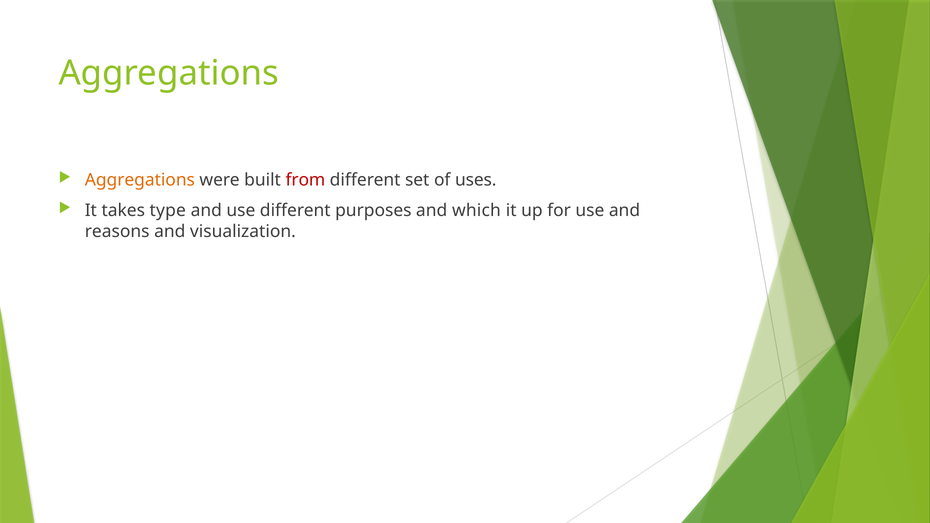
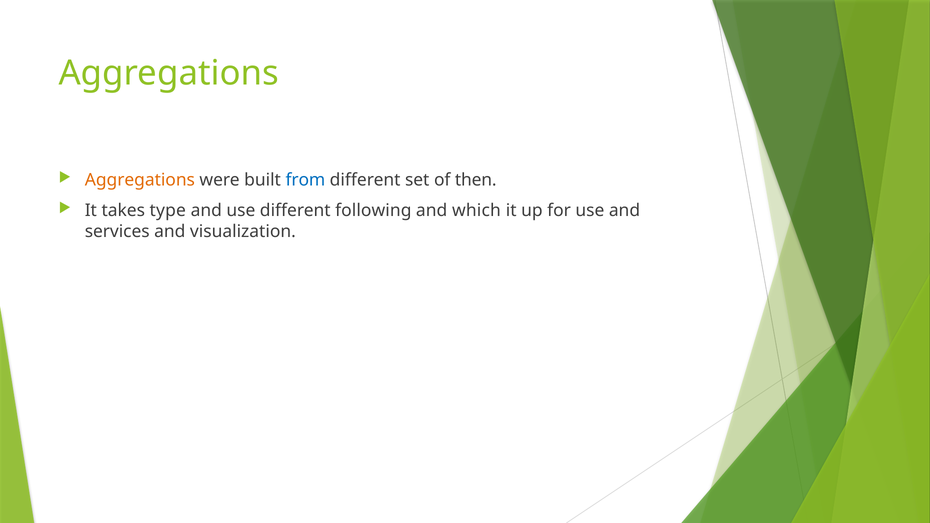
from colour: red -> blue
uses: uses -> then
purposes: purposes -> following
reasons: reasons -> services
